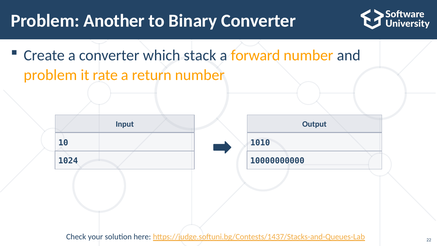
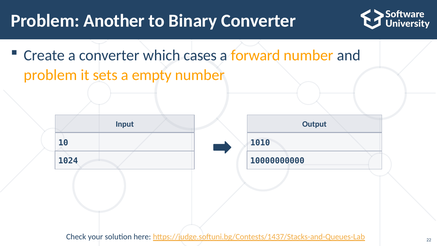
stack: stack -> cases
rate: rate -> sets
return: return -> empty
